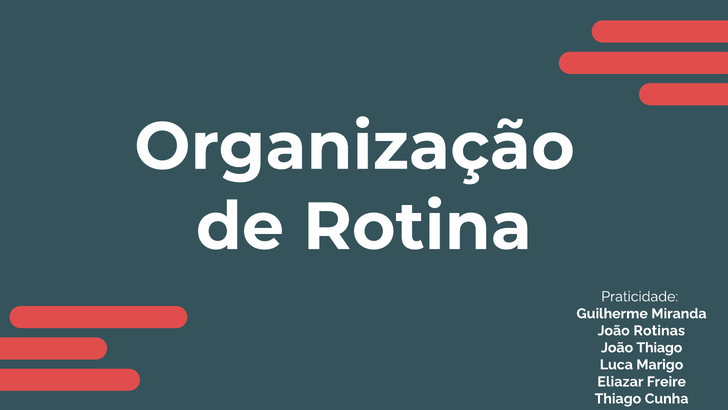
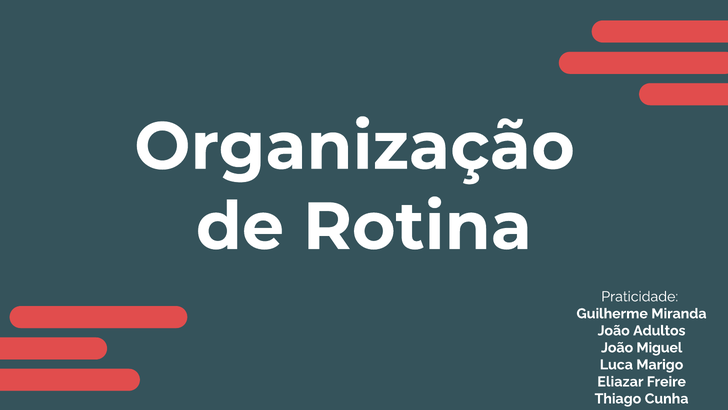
Rotinas: Rotinas -> Adultos
João Thiago: Thiago -> Miguel
